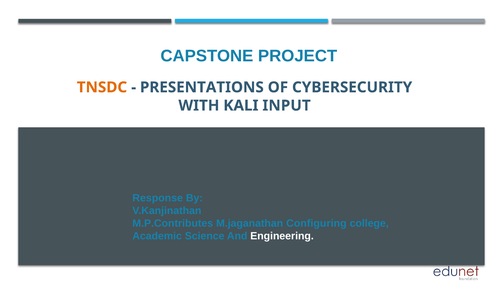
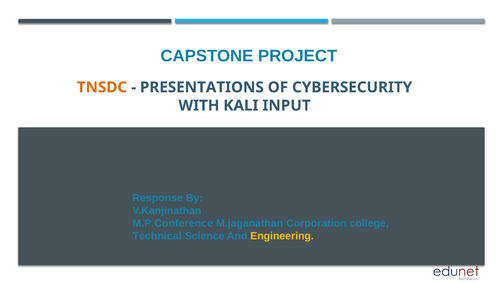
M.P.Contributes: M.P.Contributes -> M.P.Conference
Configuring: Configuring -> Corporation
Academic: Academic -> Technical
Engineering colour: white -> yellow
